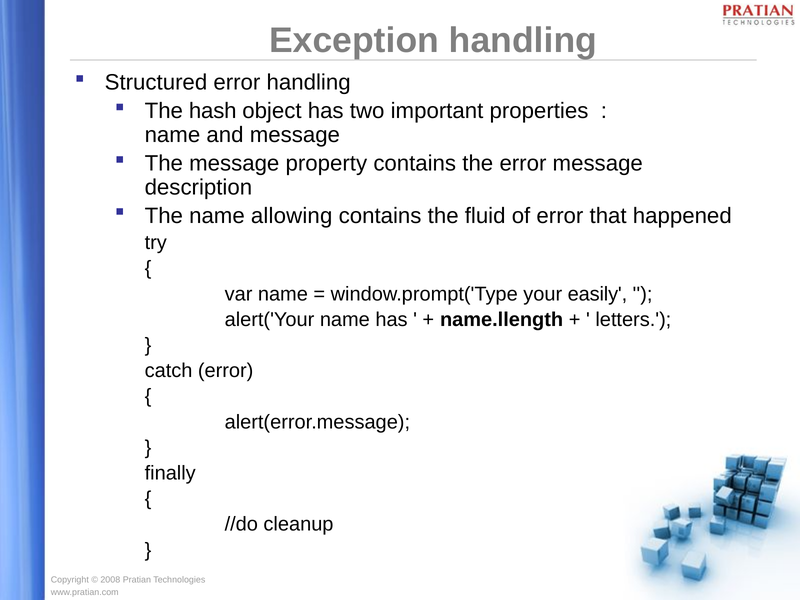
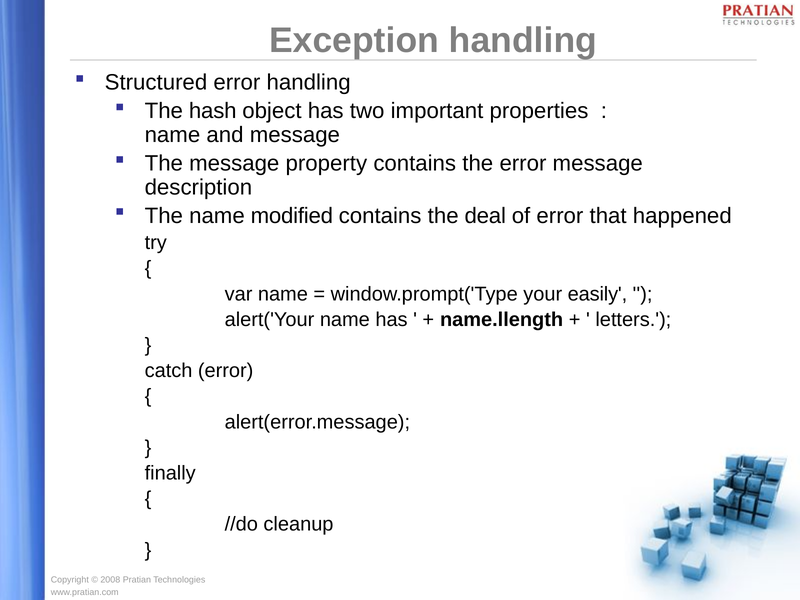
allowing: allowing -> modified
fluid: fluid -> deal
